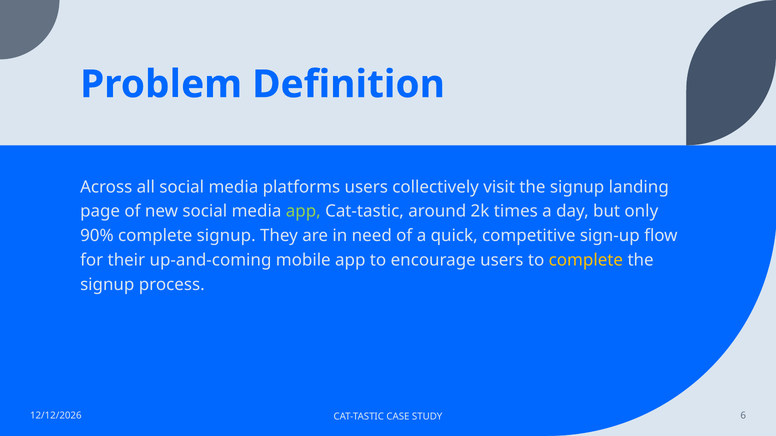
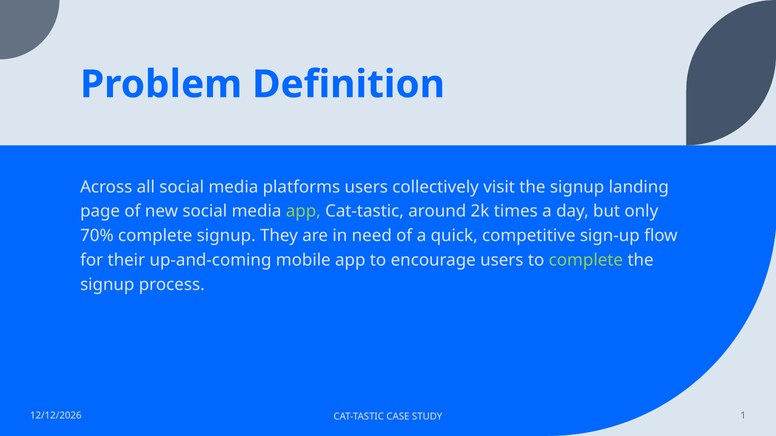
90%: 90% -> 70%
complete at (586, 260) colour: yellow -> light green
6: 6 -> 1
